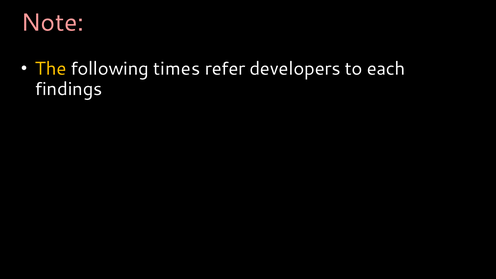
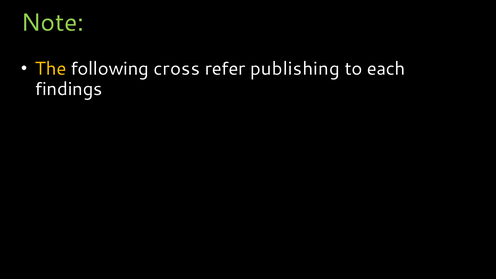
Note colour: pink -> light green
times: times -> cross
developers: developers -> publishing
